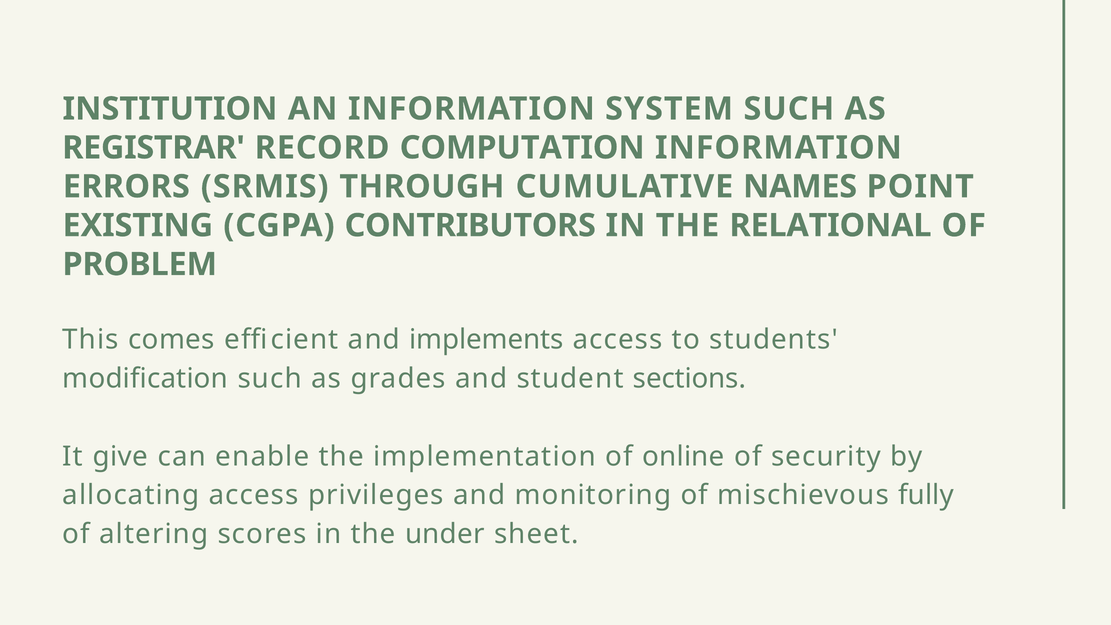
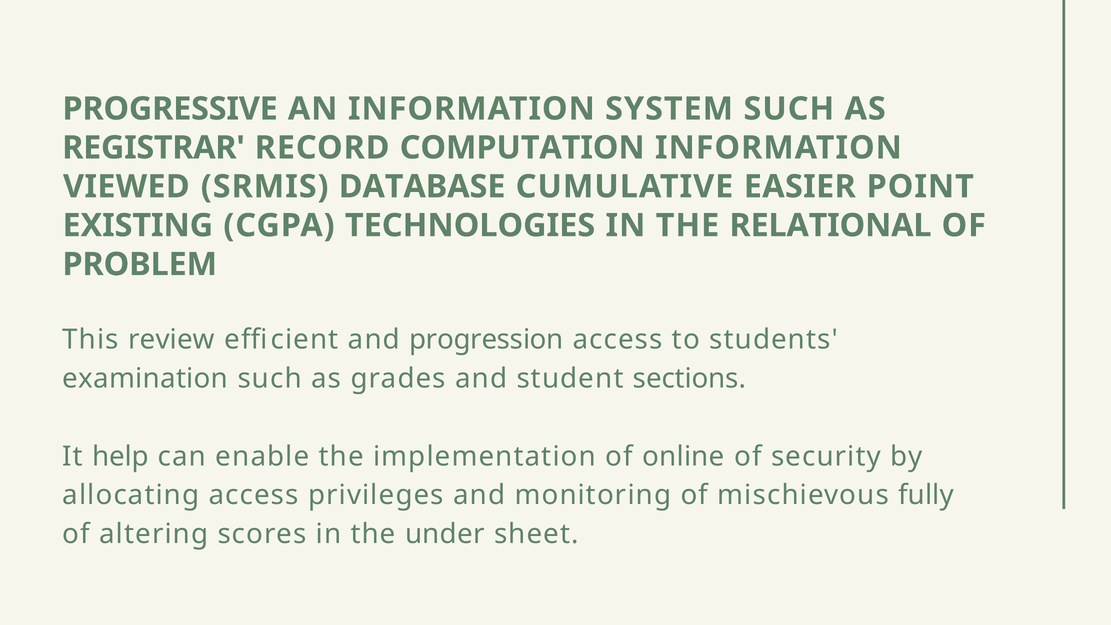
INSTITUTION: INSTITUTION -> PROGRESSIVE
ERRORS: ERRORS -> VIEWED
THROUGH: THROUGH -> DATABASE
NAMES: NAMES -> EASIER
CONTRIBUTORS: CONTRIBUTORS -> TECHNOLOGIES
comes: comes -> review
implements: implements -> progression
modification: modification -> examination
give: give -> help
